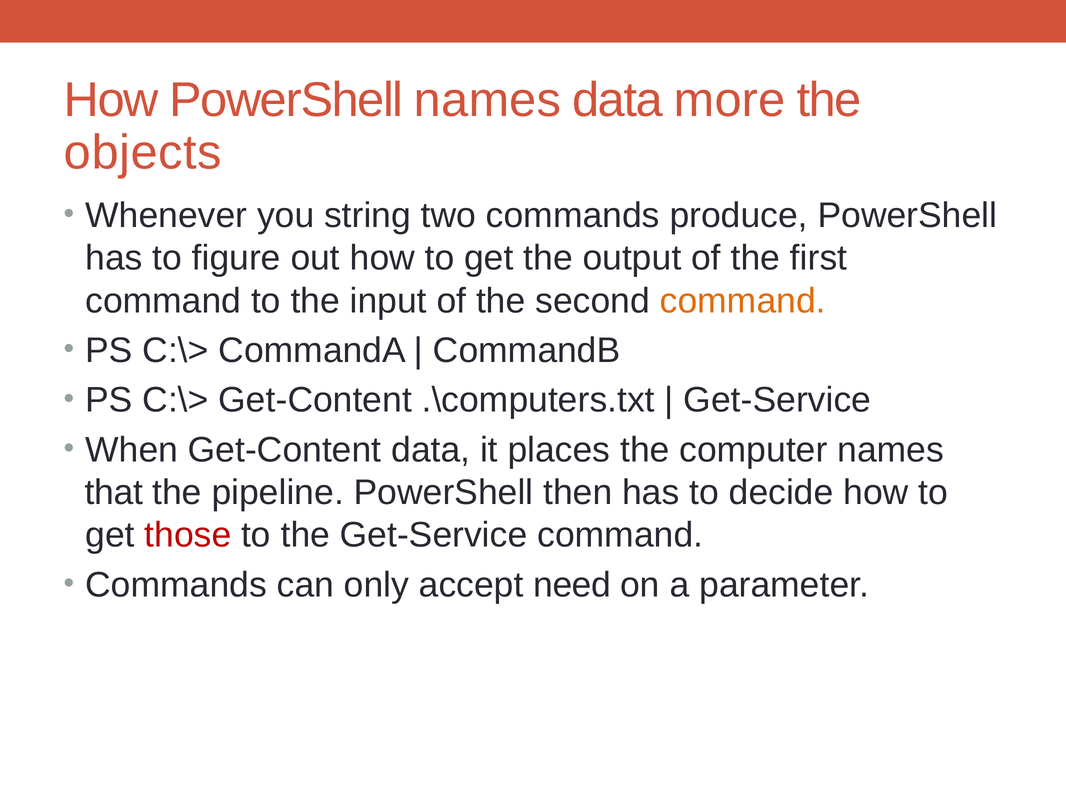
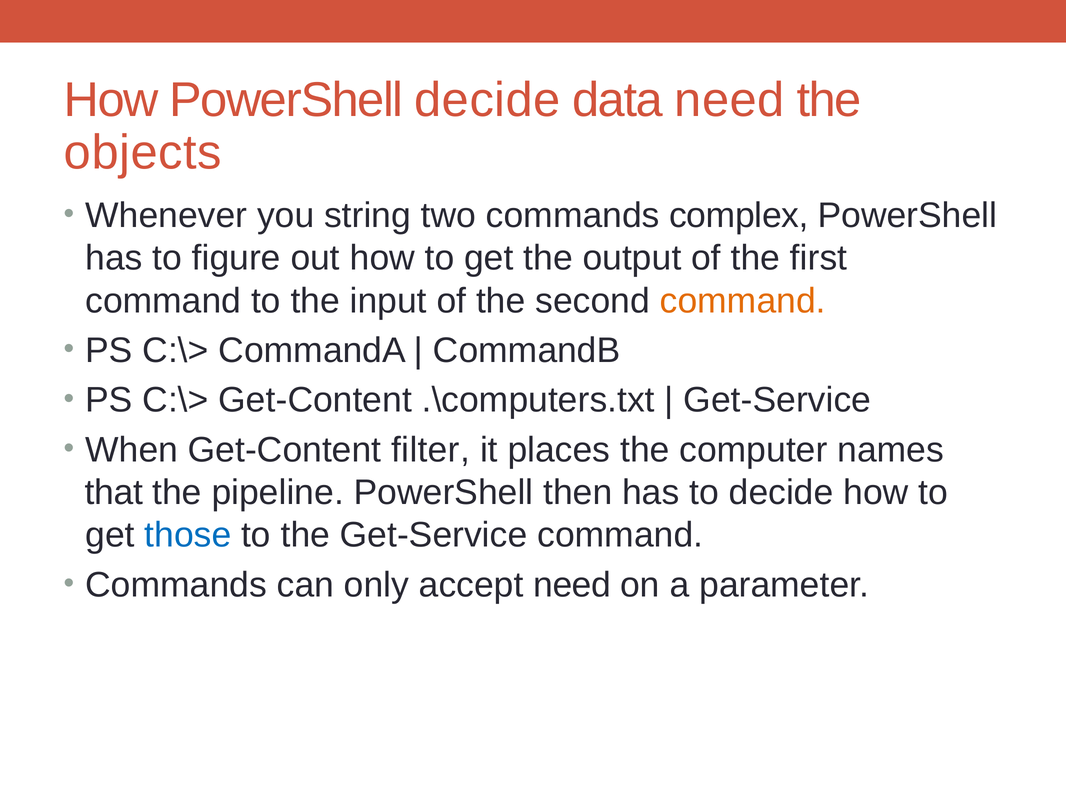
PowerShell names: names -> decide
data more: more -> need
produce: produce -> complex
Get-Content data: data -> filter
those colour: red -> blue
